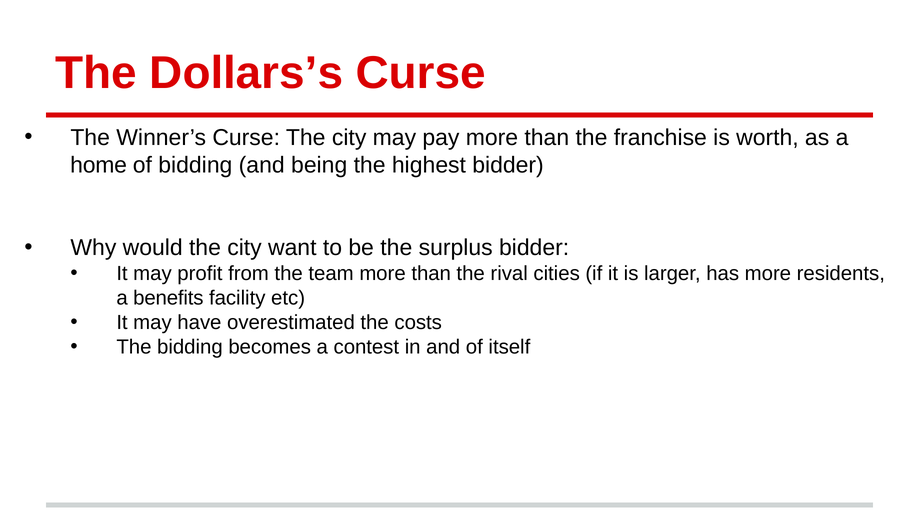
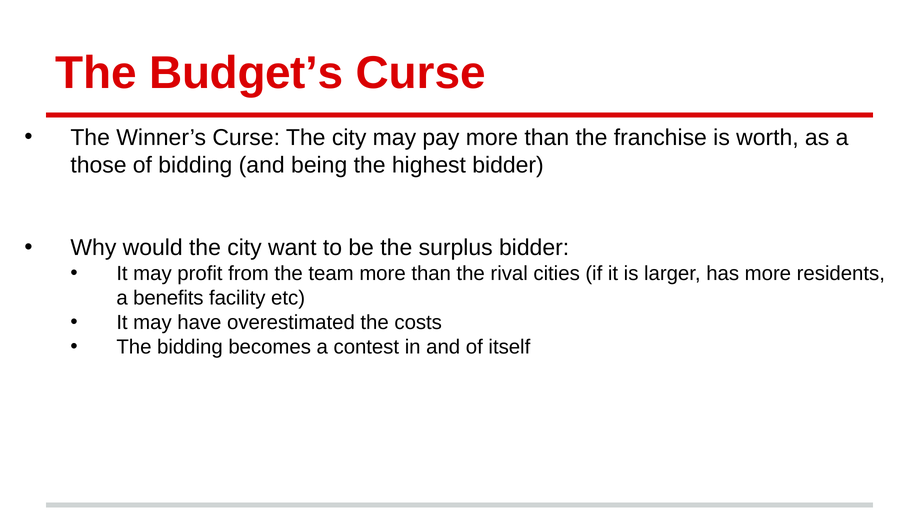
Dollars’s: Dollars’s -> Budget’s
home: home -> those
